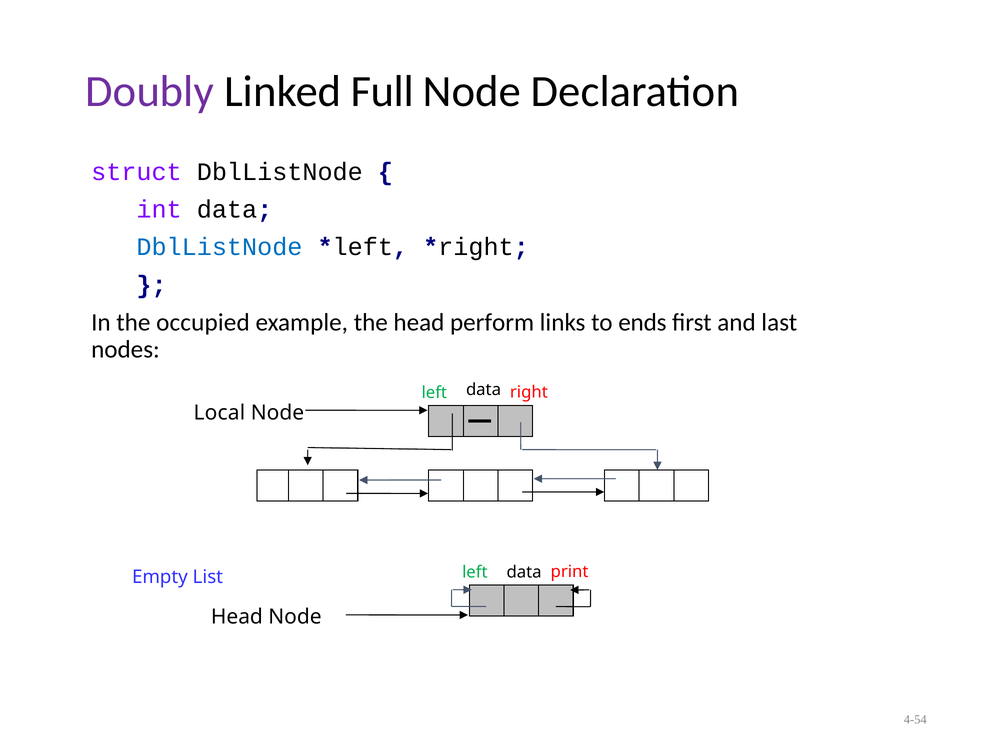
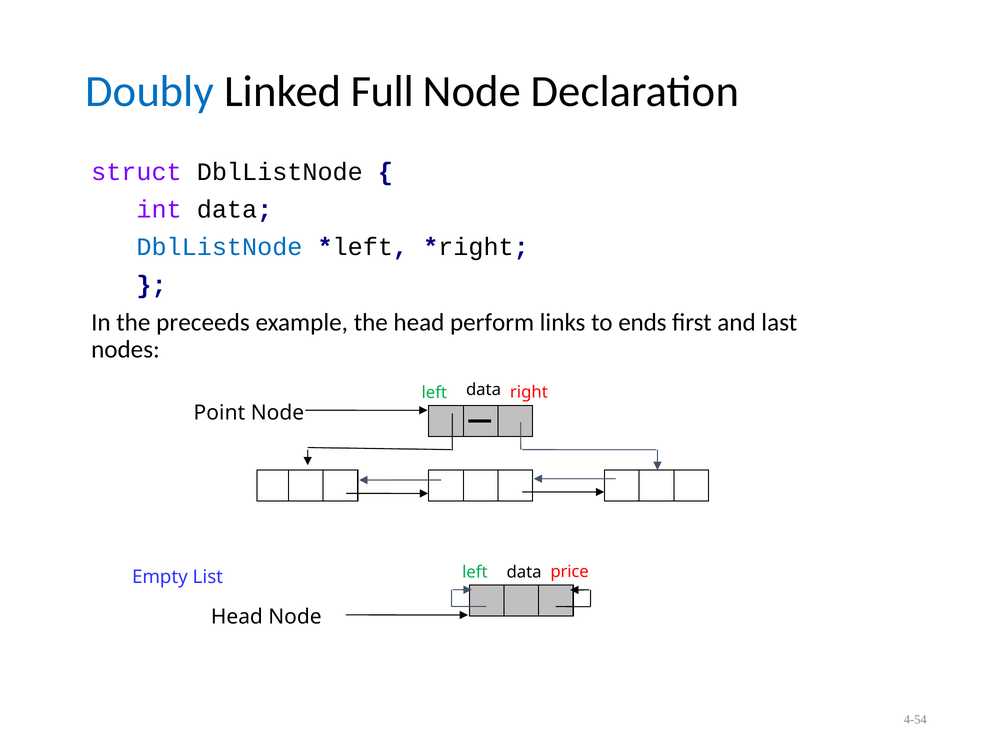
Doubly colour: purple -> blue
occupied: occupied -> preceeds
Local: Local -> Point
print: print -> price
